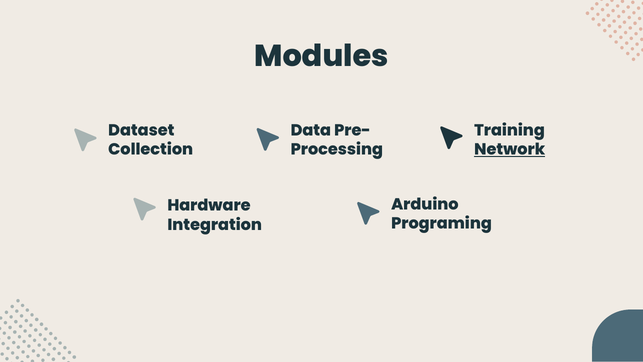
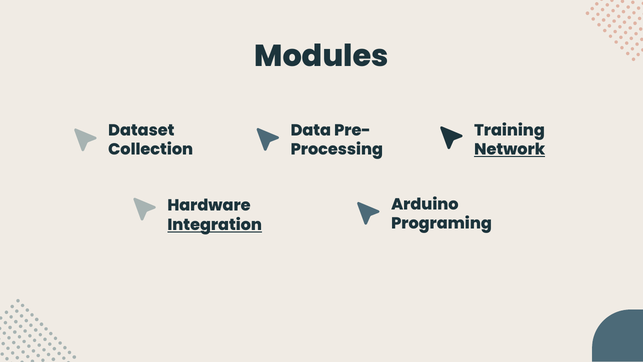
Integration underline: none -> present
